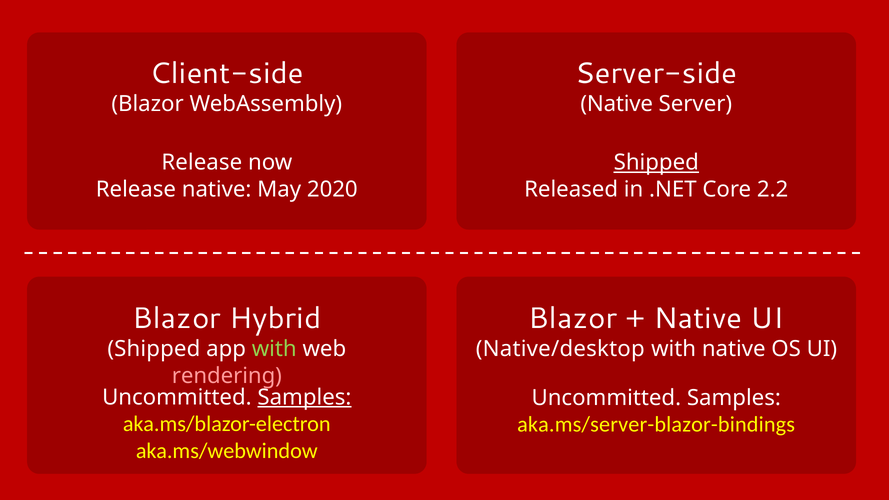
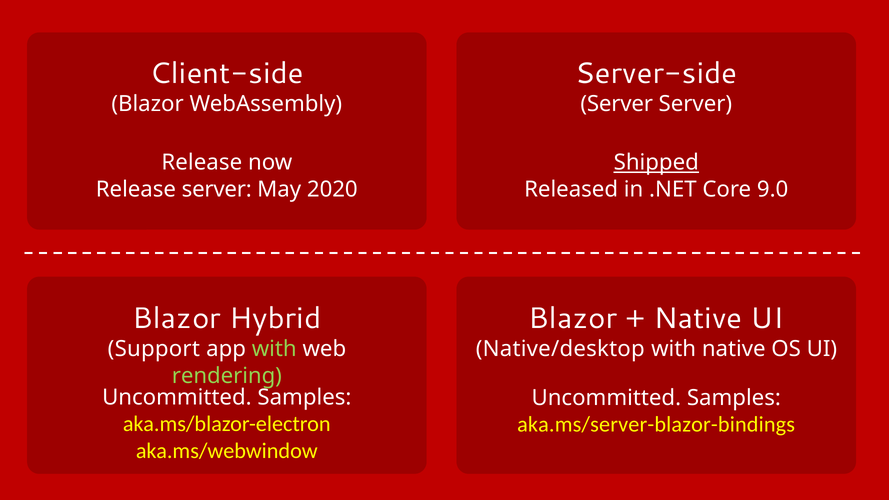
Native at (617, 104): Native -> Server
Release native: native -> server
2.2: 2.2 -> 9.0
Shipped at (154, 349): Shipped -> Support
rendering colour: pink -> light green
Samples at (304, 397) underline: present -> none
